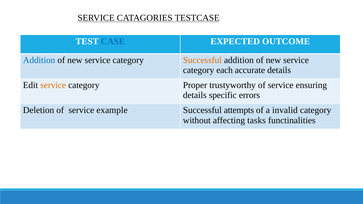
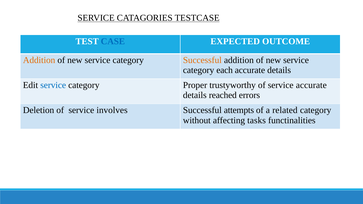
Addition at (39, 60) colour: blue -> orange
service at (53, 85) colour: orange -> blue
service ensuring: ensuring -> accurate
specific: specific -> reached
example: example -> involves
invalid: invalid -> related
